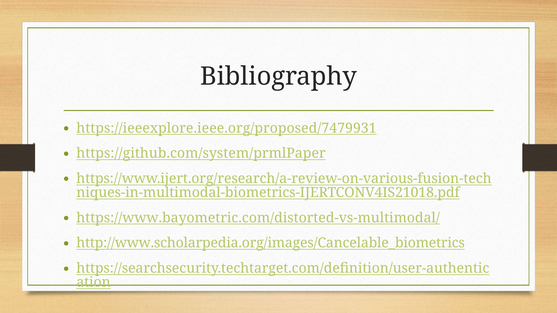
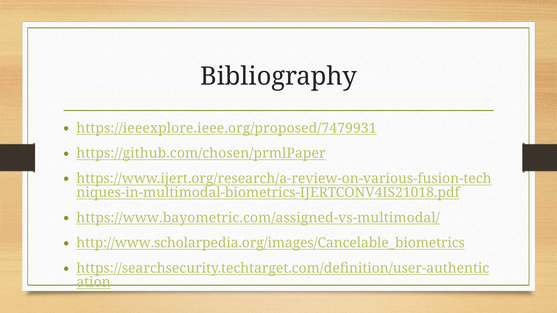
https://github.com/system/prmlPaper: https://github.com/system/prmlPaper -> https://github.com/chosen/prmlPaper
https://www.bayometric.com/distorted-vs-multimodal/: https://www.bayometric.com/distorted-vs-multimodal/ -> https://www.bayometric.com/assigned-vs-multimodal/
